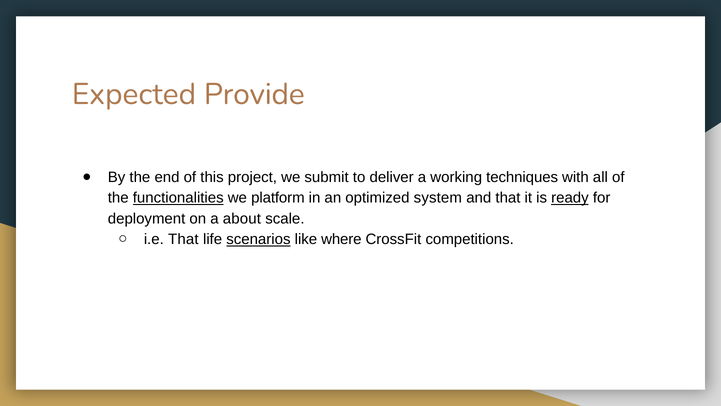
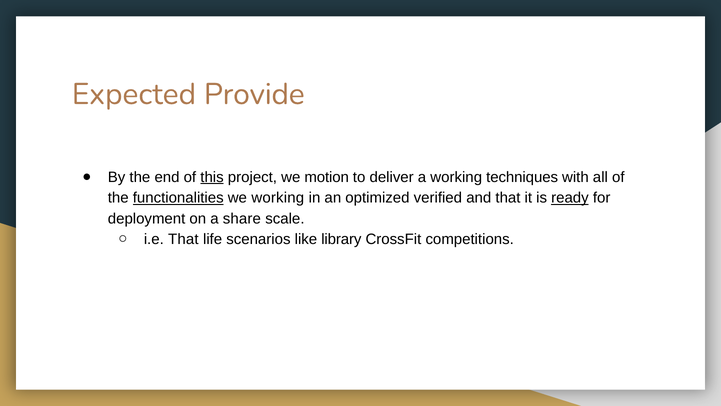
this underline: none -> present
submit: submit -> motion
we platform: platform -> working
system: system -> verified
about: about -> share
scenarios underline: present -> none
where: where -> library
